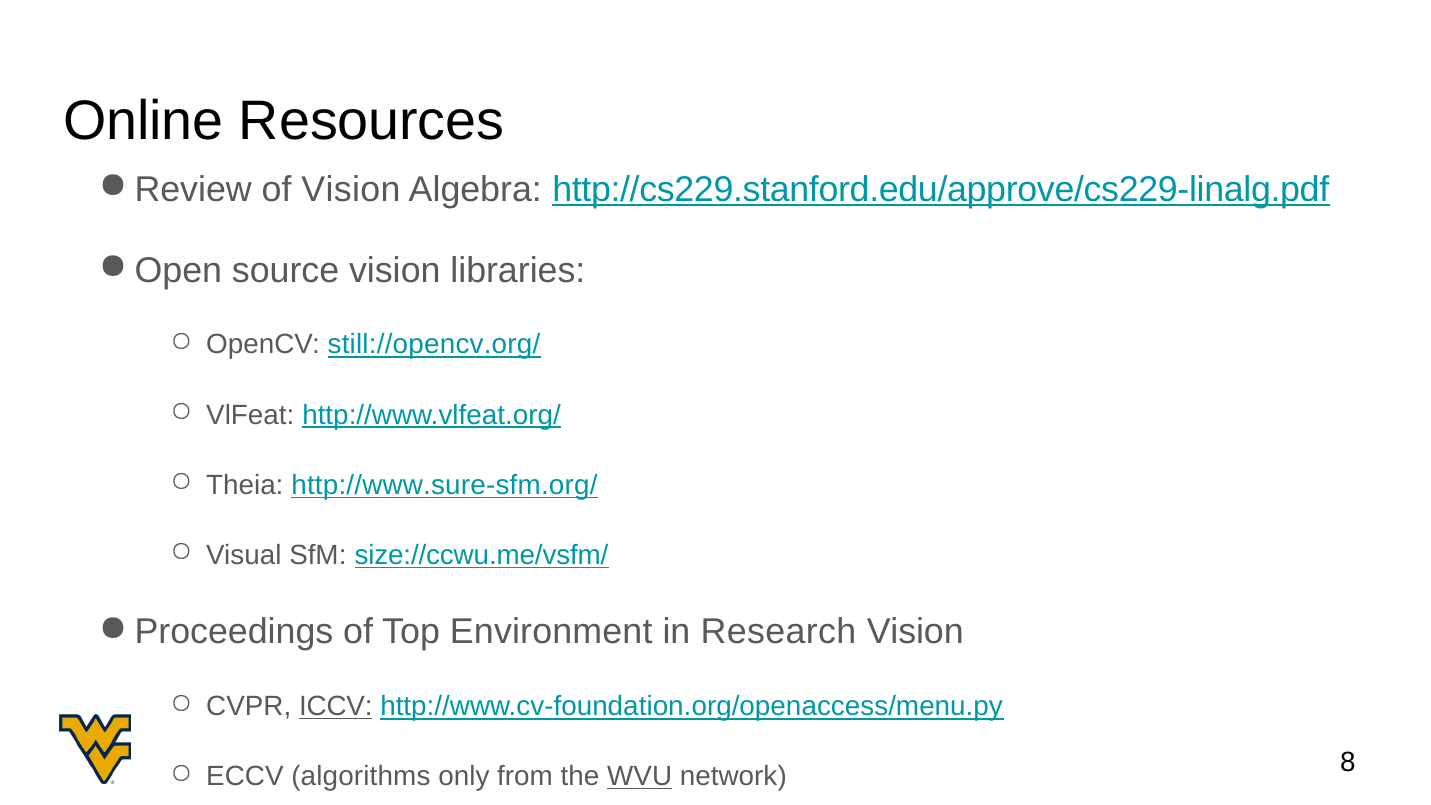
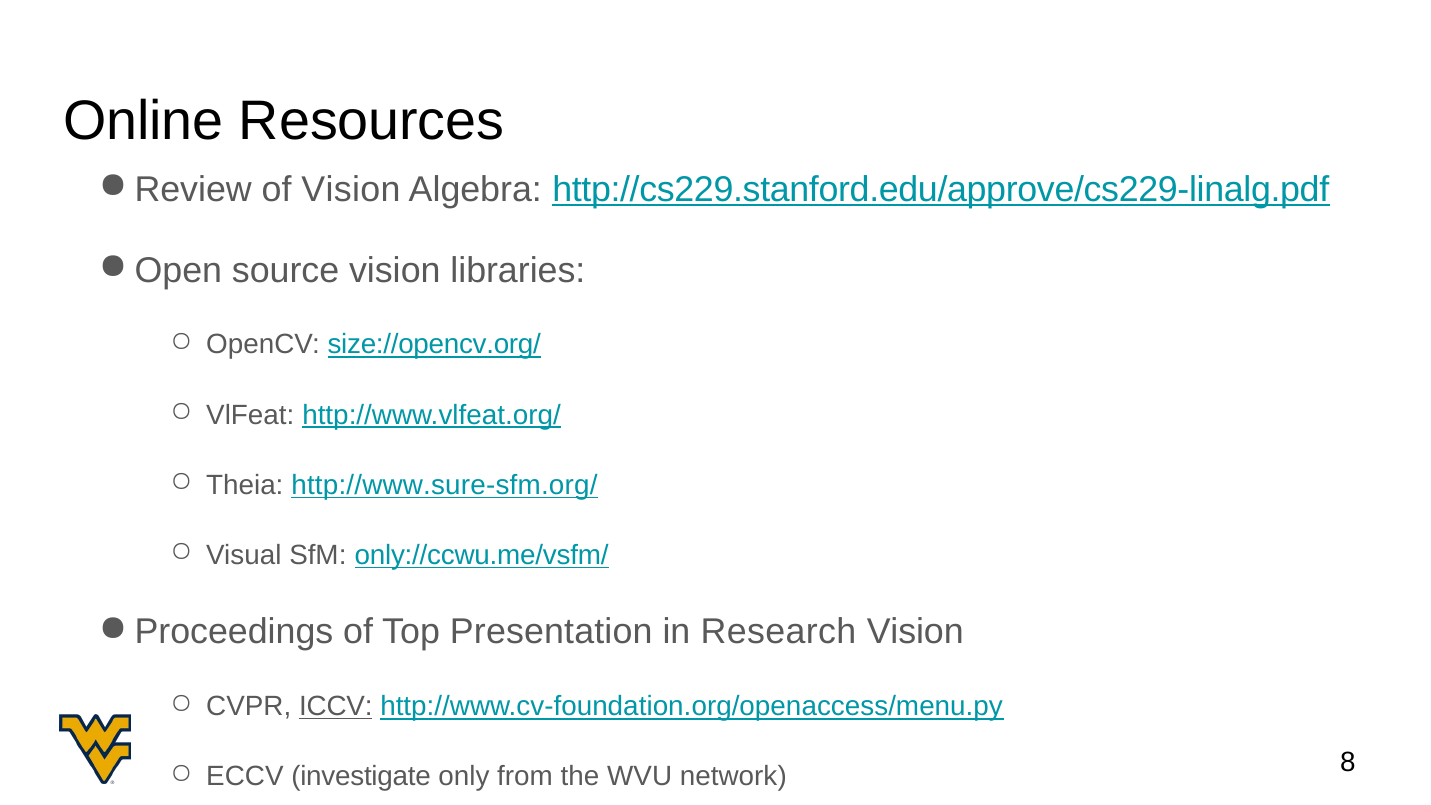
still://opencv.org/: still://opencv.org/ -> size://opencv.org/
size://ccwu.me/vsfm/: size://ccwu.me/vsfm/ -> only://ccwu.me/vsfm/
Environment: Environment -> Presentation
algorithms: algorithms -> investigate
WVU at (640, 777) underline: present -> none
